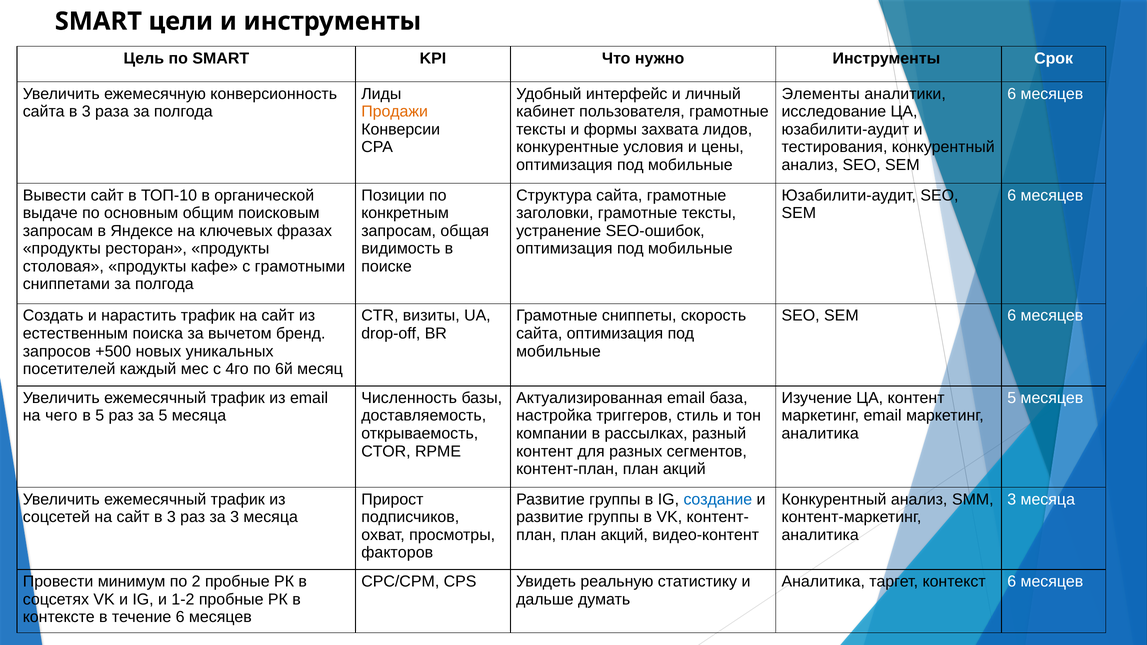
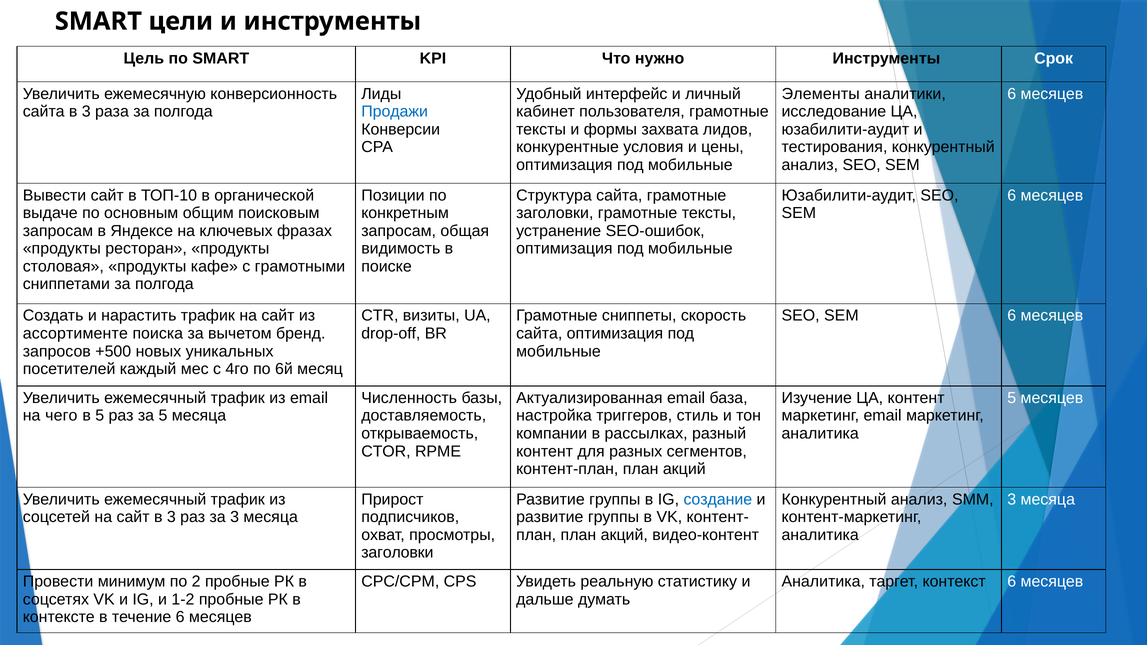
Продажи colour: orange -> blue
естественным: естественным -> ассортименте
факторов at (397, 553): факторов -> заголовки
